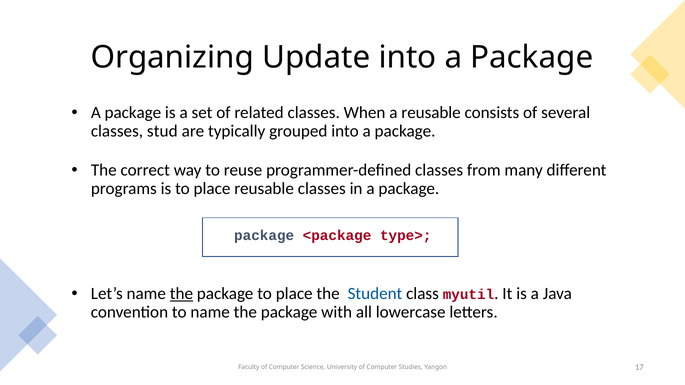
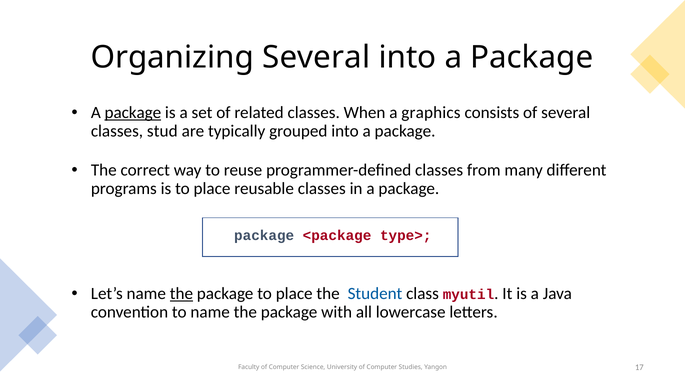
Organizing Update: Update -> Several
package at (133, 113) underline: none -> present
a reusable: reusable -> graphics
